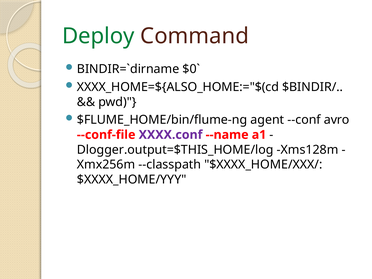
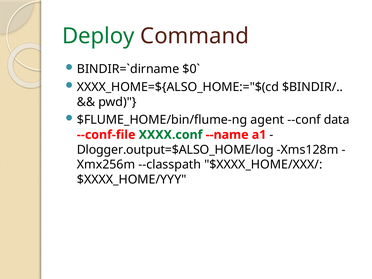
avro: avro -> data
XXXX.conf colour: purple -> green
Dlogger.output=$THIS_HOME/log: Dlogger.output=$THIS_HOME/log -> Dlogger.output=$ALSO_HOME/log
